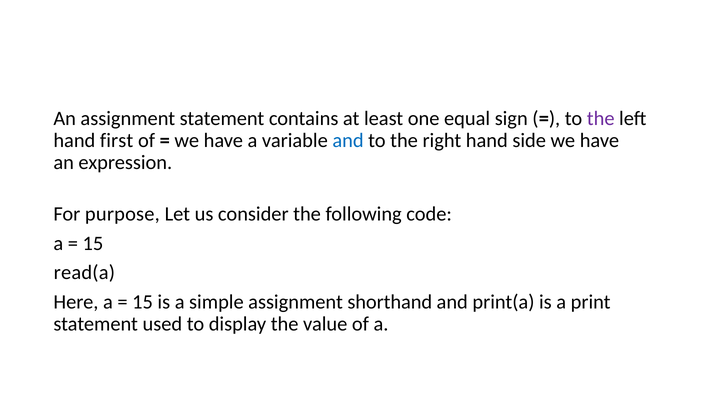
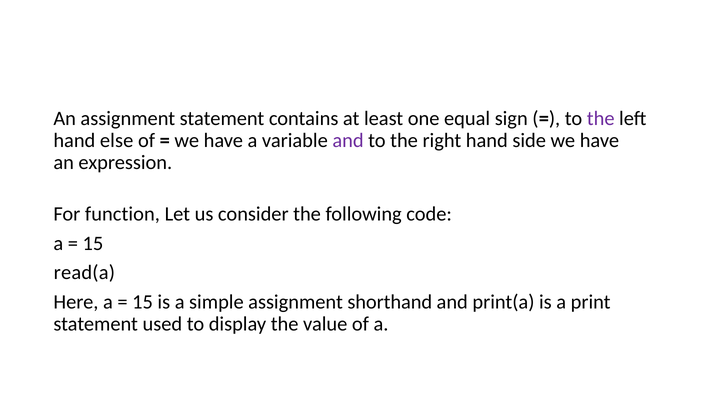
first: first -> else
and at (348, 141) colour: blue -> purple
purpose: purpose -> function
